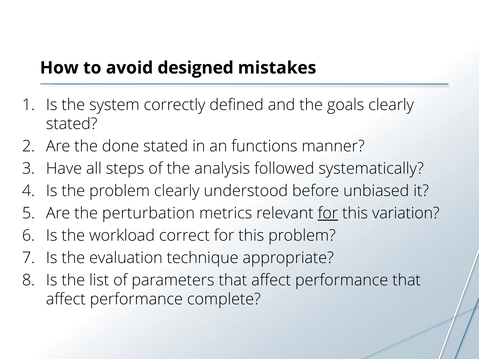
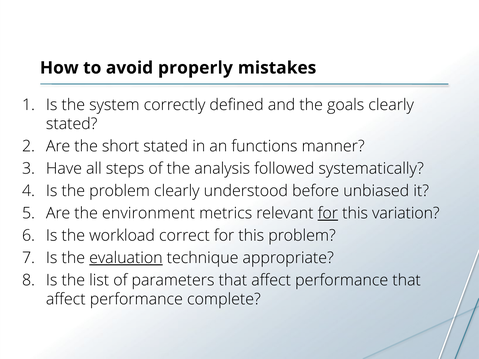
designed: designed -> properly
done: done -> short
perturbation: perturbation -> environment
evaluation underline: none -> present
